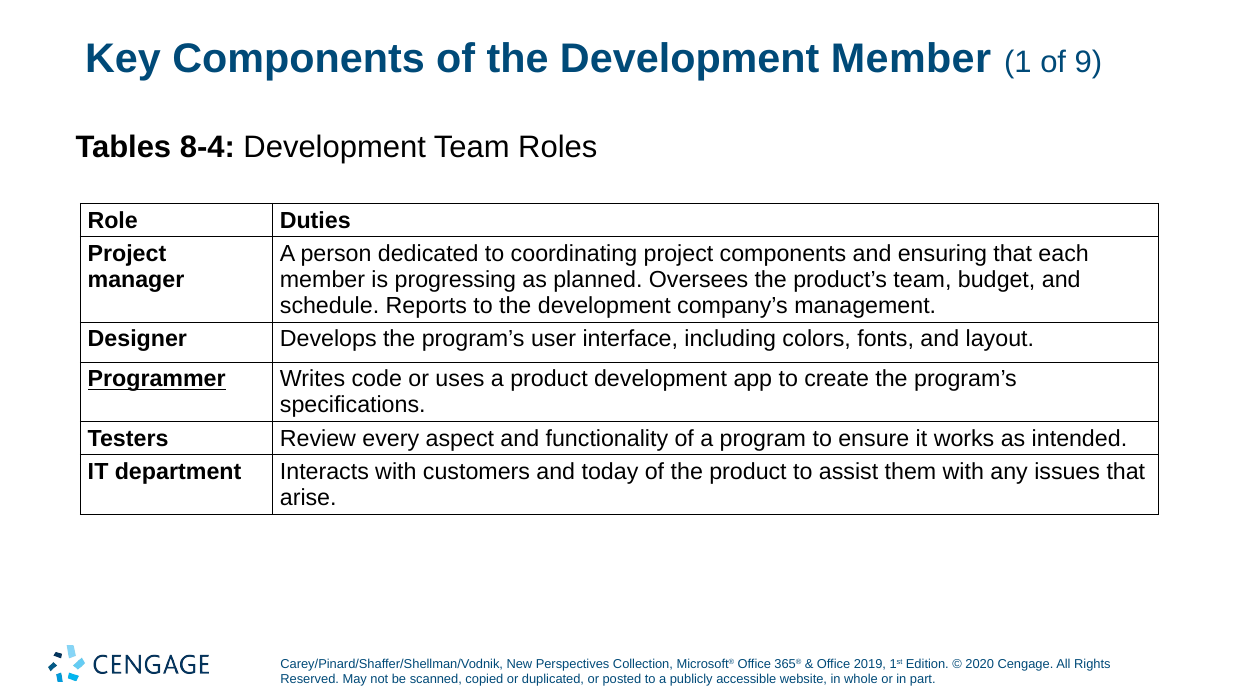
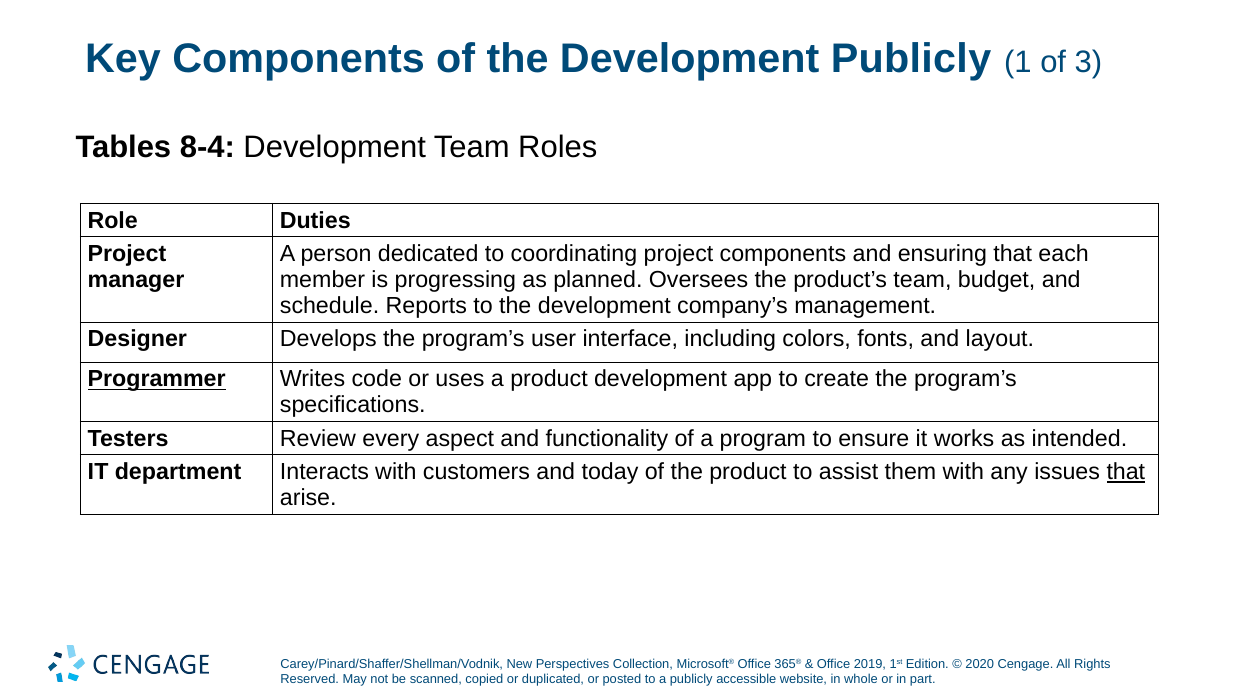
Development Member: Member -> Publicly
9: 9 -> 3
that at (1126, 472) underline: none -> present
